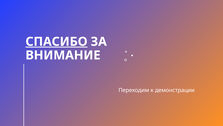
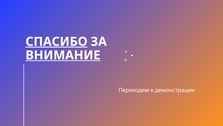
ВНИМАНИЕ underline: none -> present
